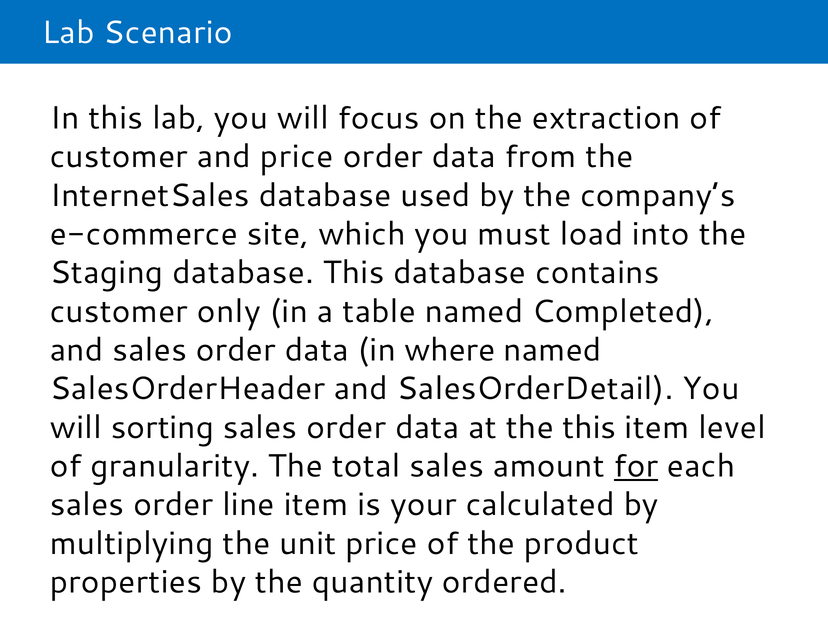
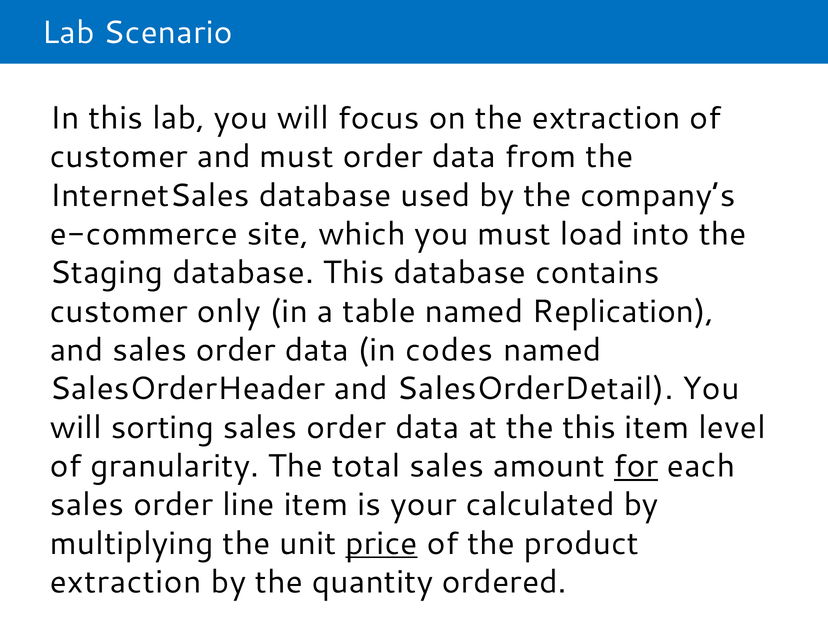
and price: price -> must
Completed: Completed -> Replication
where: where -> codes
price at (382, 543) underline: none -> present
properties at (126, 582): properties -> extraction
